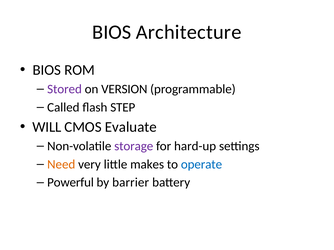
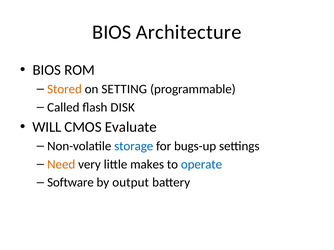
Stored colour: purple -> orange
VERSION: VERSION -> SETTING
STEP: STEP -> DISK
storage colour: purple -> blue
hard-up: hard-up -> bugs-up
Powerful: Powerful -> Software
barrier: barrier -> output
